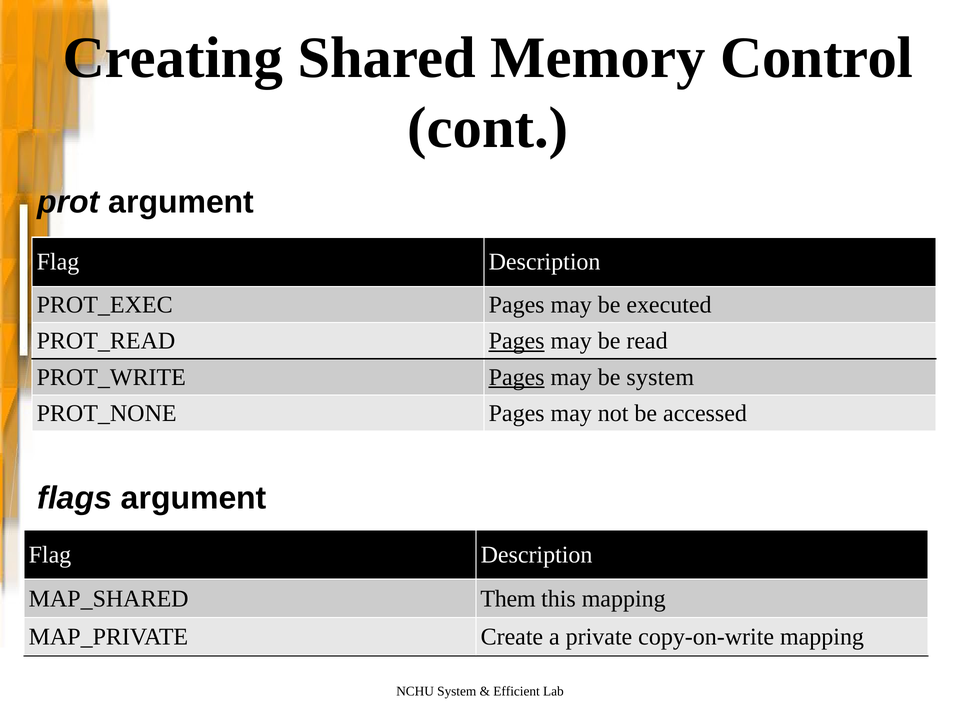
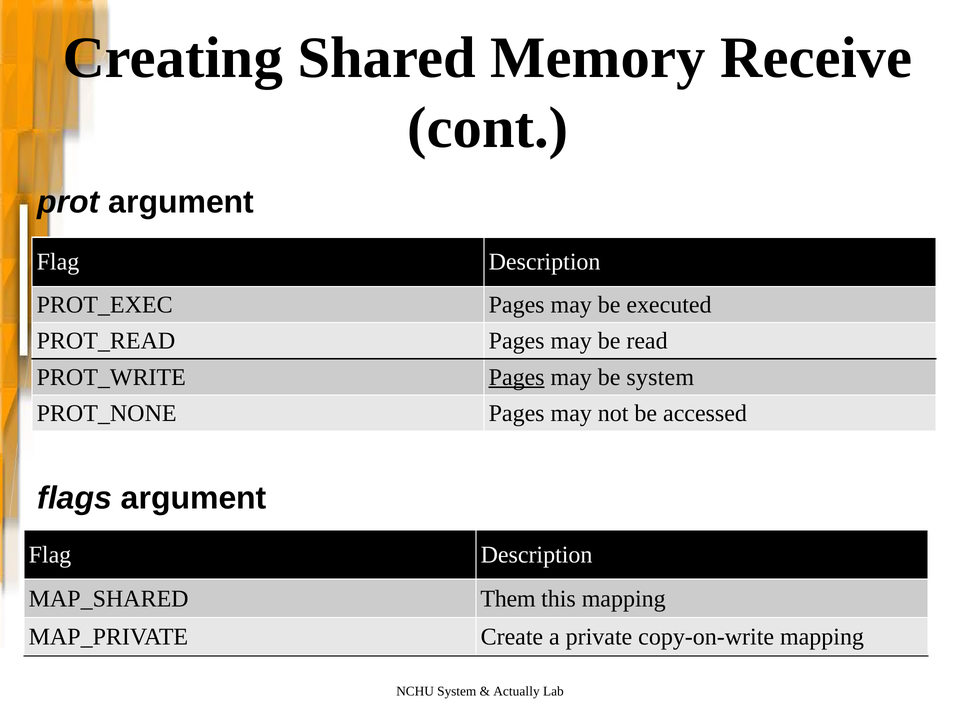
Control: Control -> Receive
Pages at (517, 341) underline: present -> none
Efficient: Efficient -> Actually
